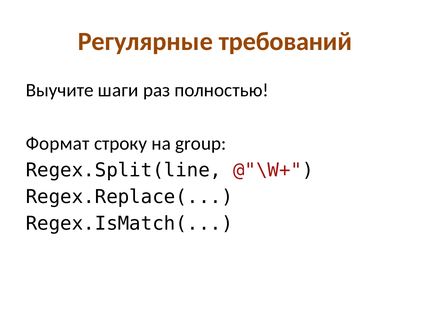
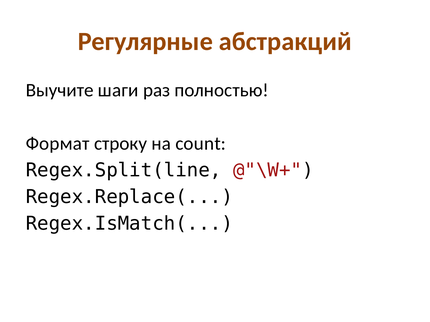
требований: требований -> абстракций
group: group -> count
